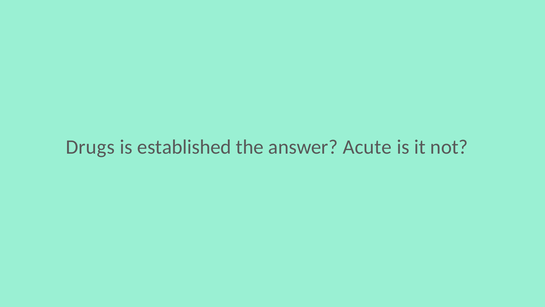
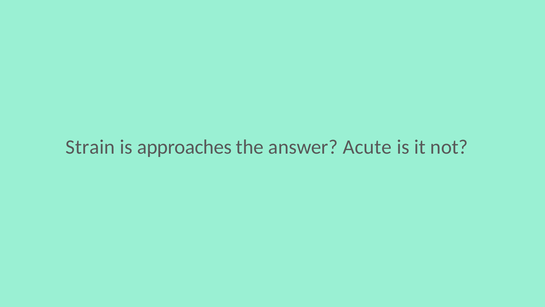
Drugs: Drugs -> Strain
established: established -> approaches
